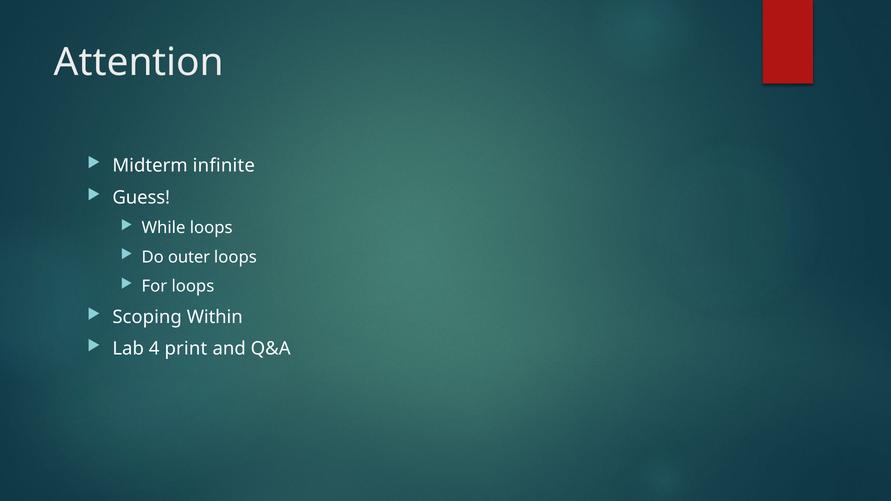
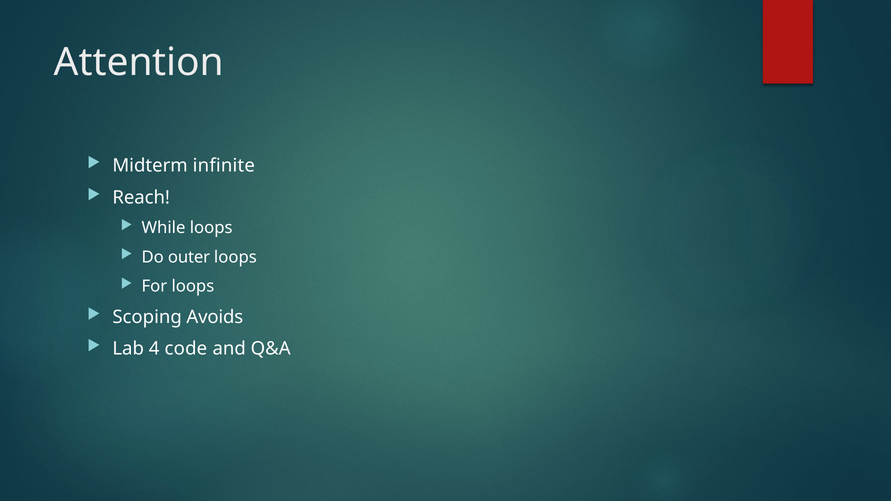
Guess: Guess -> Reach
Within: Within -> Avoids
print: print -> code
